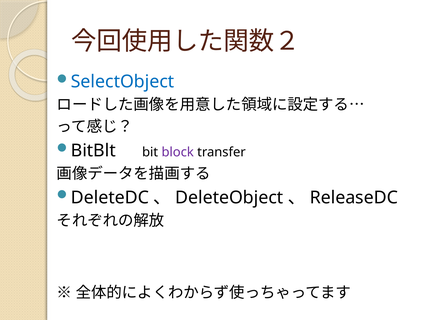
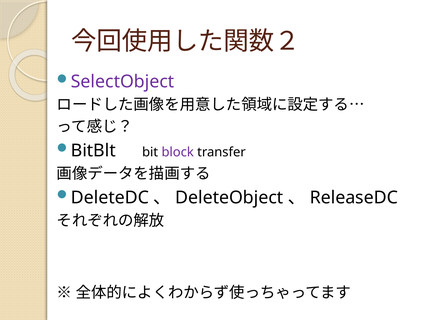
SelectObject colour: blue -> purple
